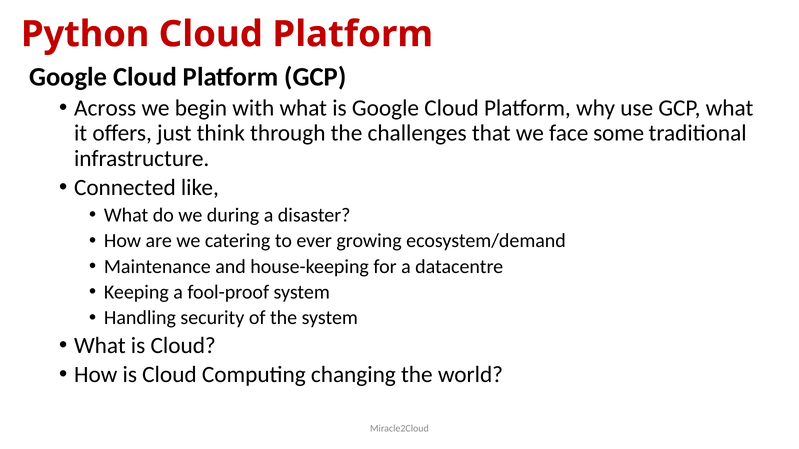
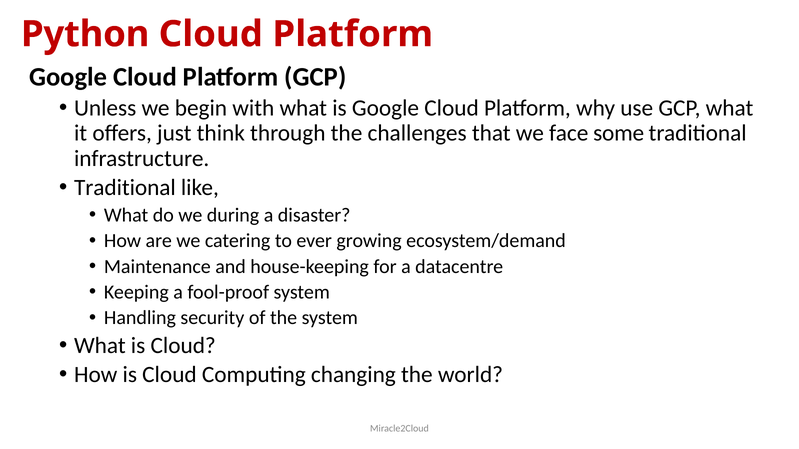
Across: Across -> Unless
Connected at (125, 188): Connected -> Traditional
